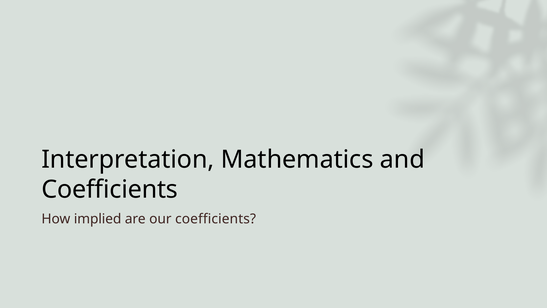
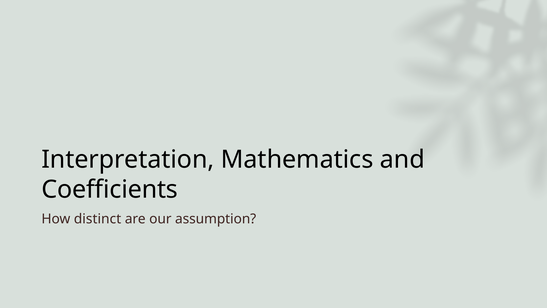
implied: implied -> distinct
our coefficients: coefficients -> assumption
